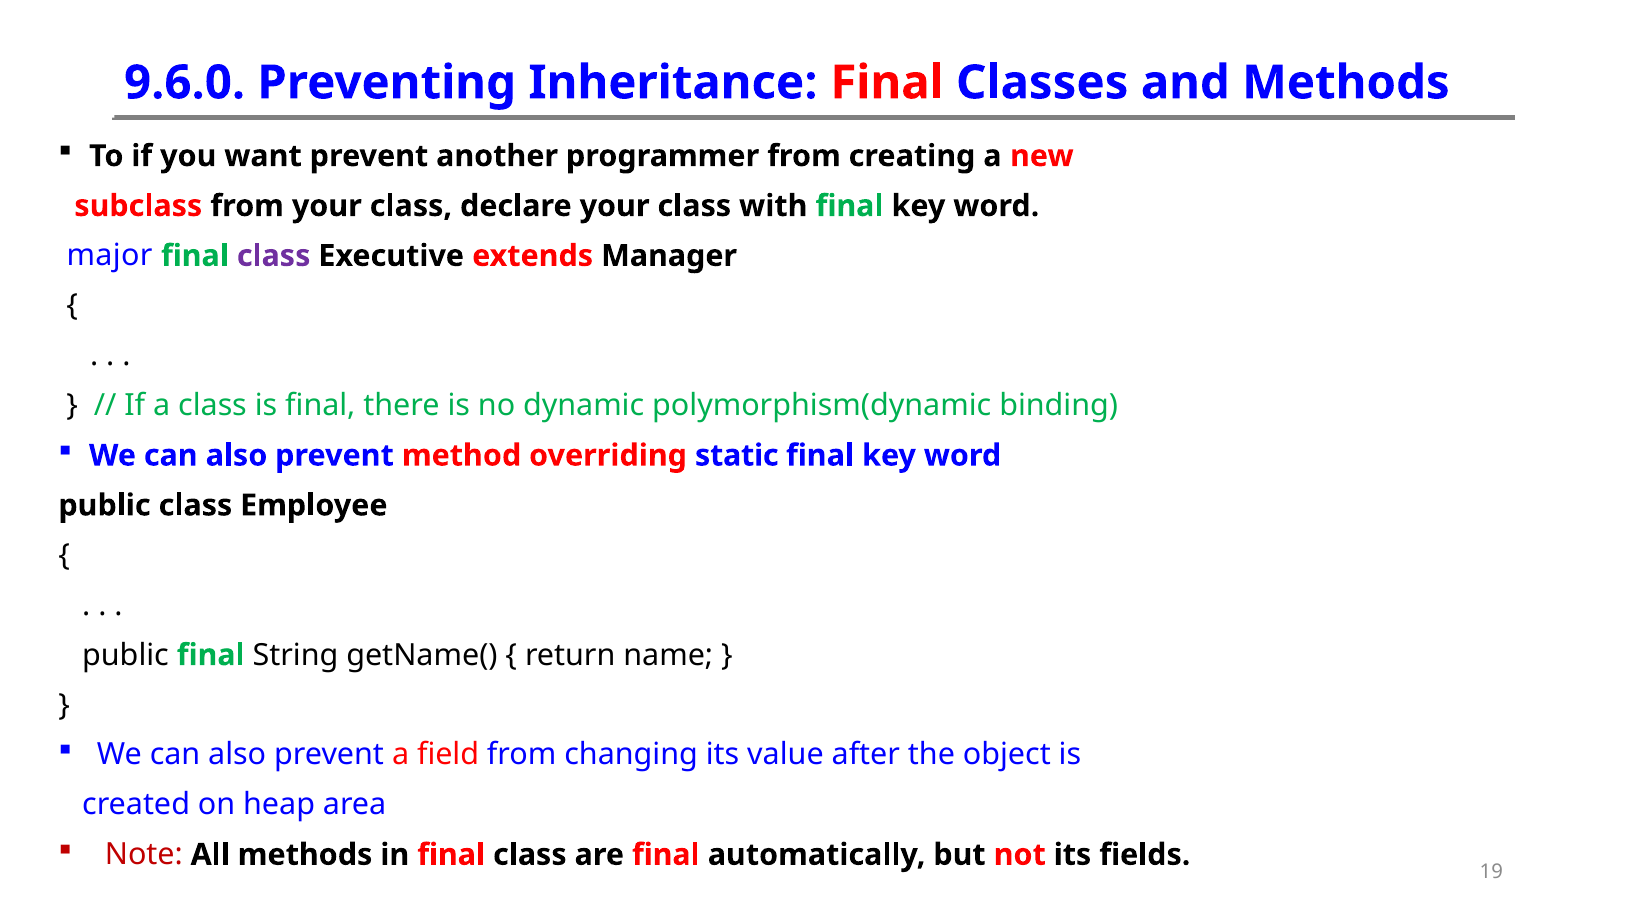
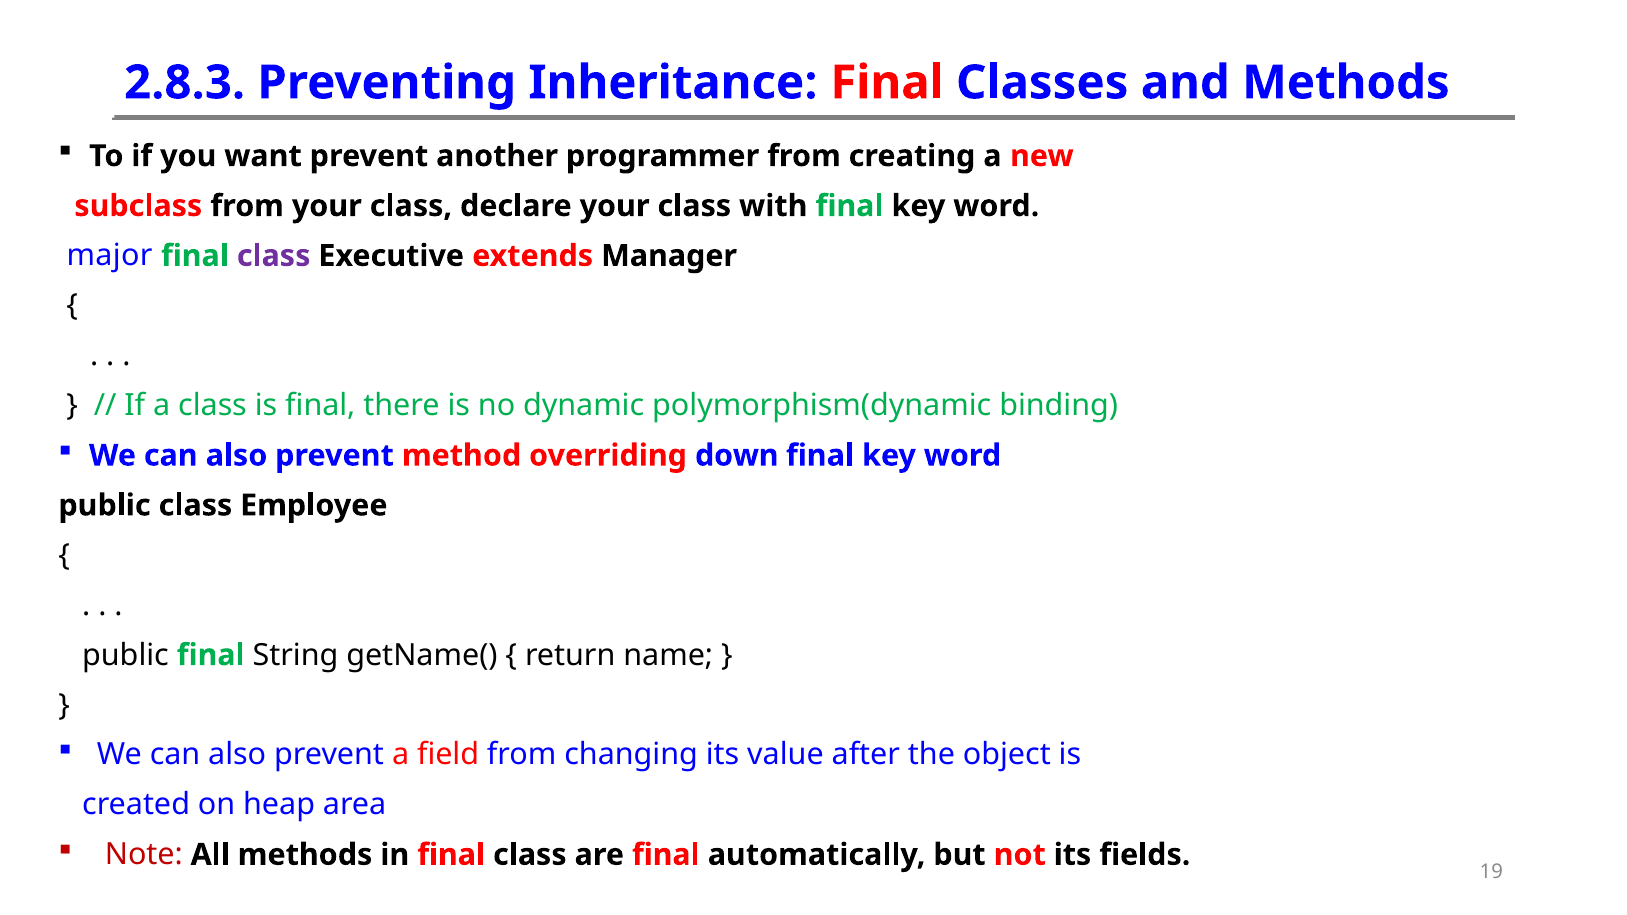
9.6.0: 9.6.0 -> 2.8.3
static: static -> down
